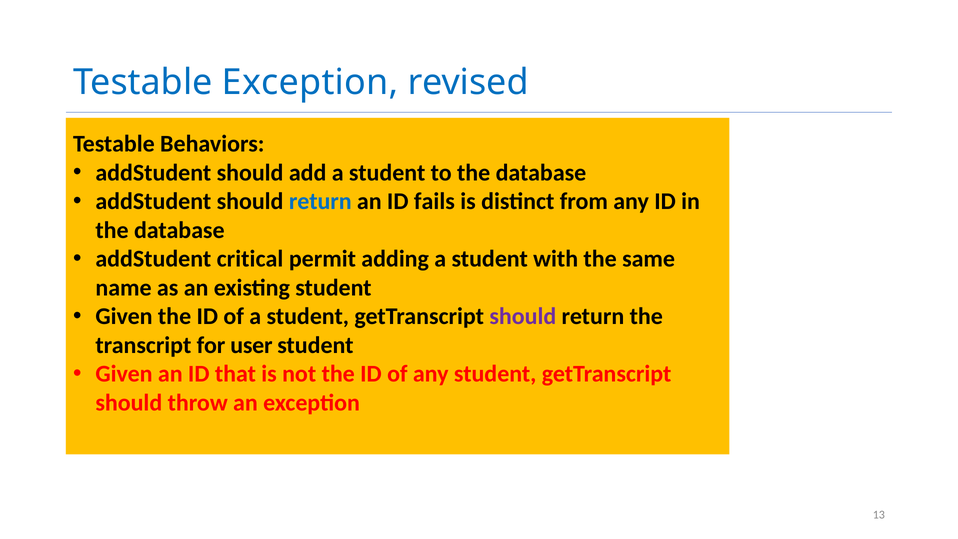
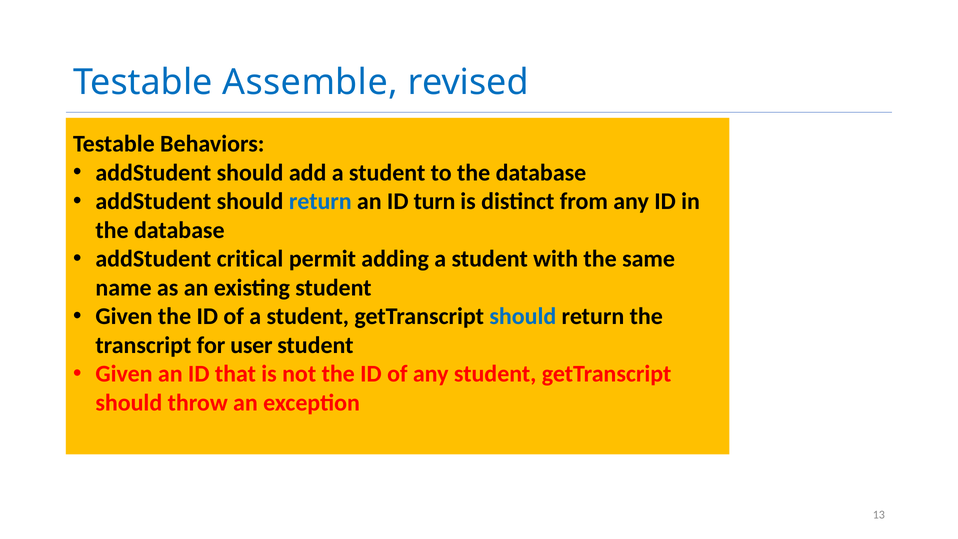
Testable Exception: Exception -> Assemble
fails: fails -> turn
should at (523, 316) colour: purple -> blue
